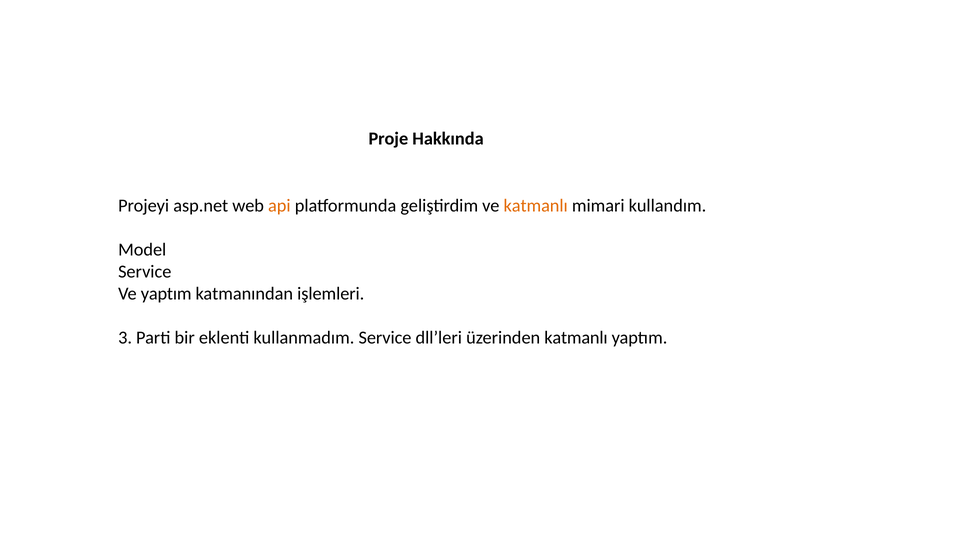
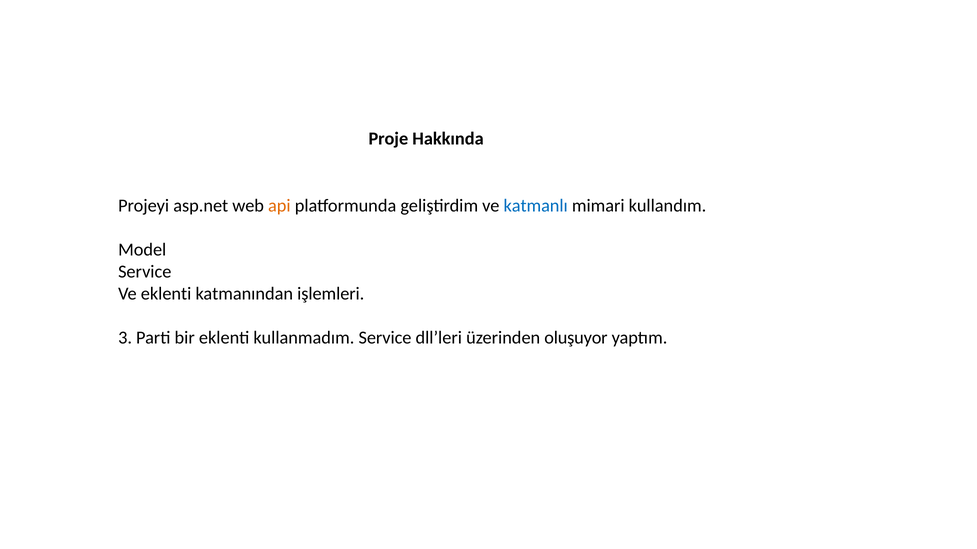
katmanlı at (536, 206) colour: orange -> blue
Ve yaptım: yaptım -> eklenti
üzerinden katmanlı: katmanlı -> oluşuyor
